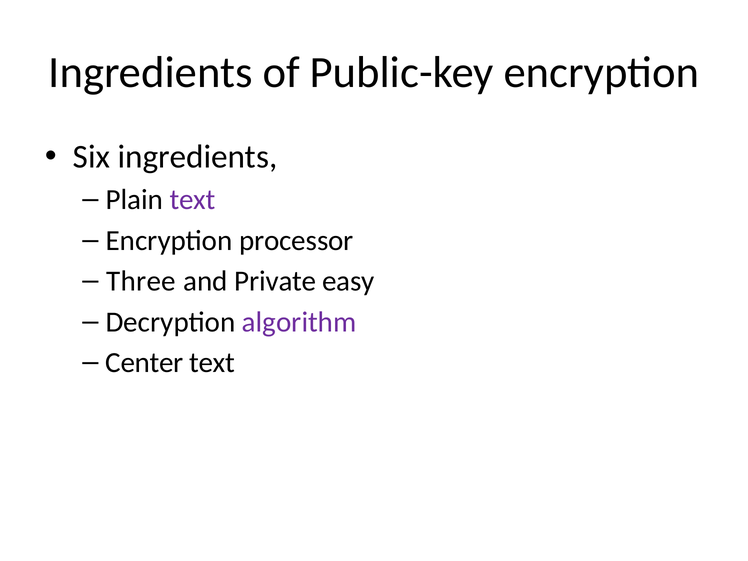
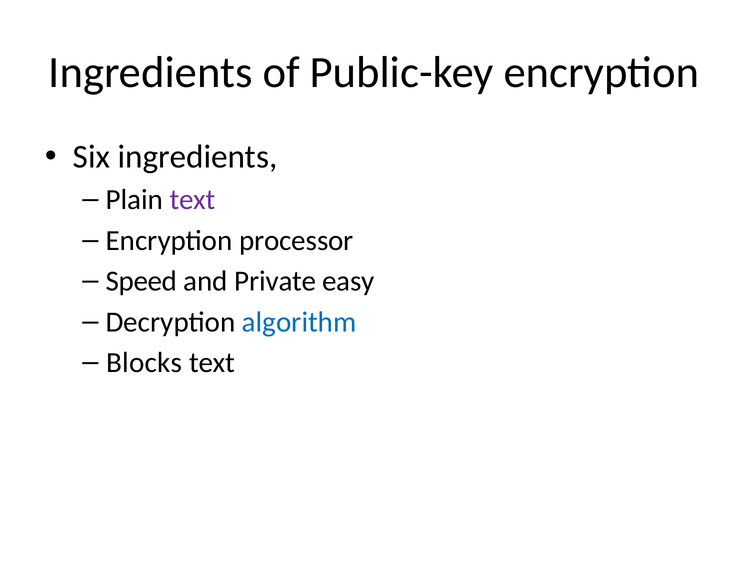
Three: Three -> Speed
algorithm colour: purple -> blue
Center: Center -> Blocks
